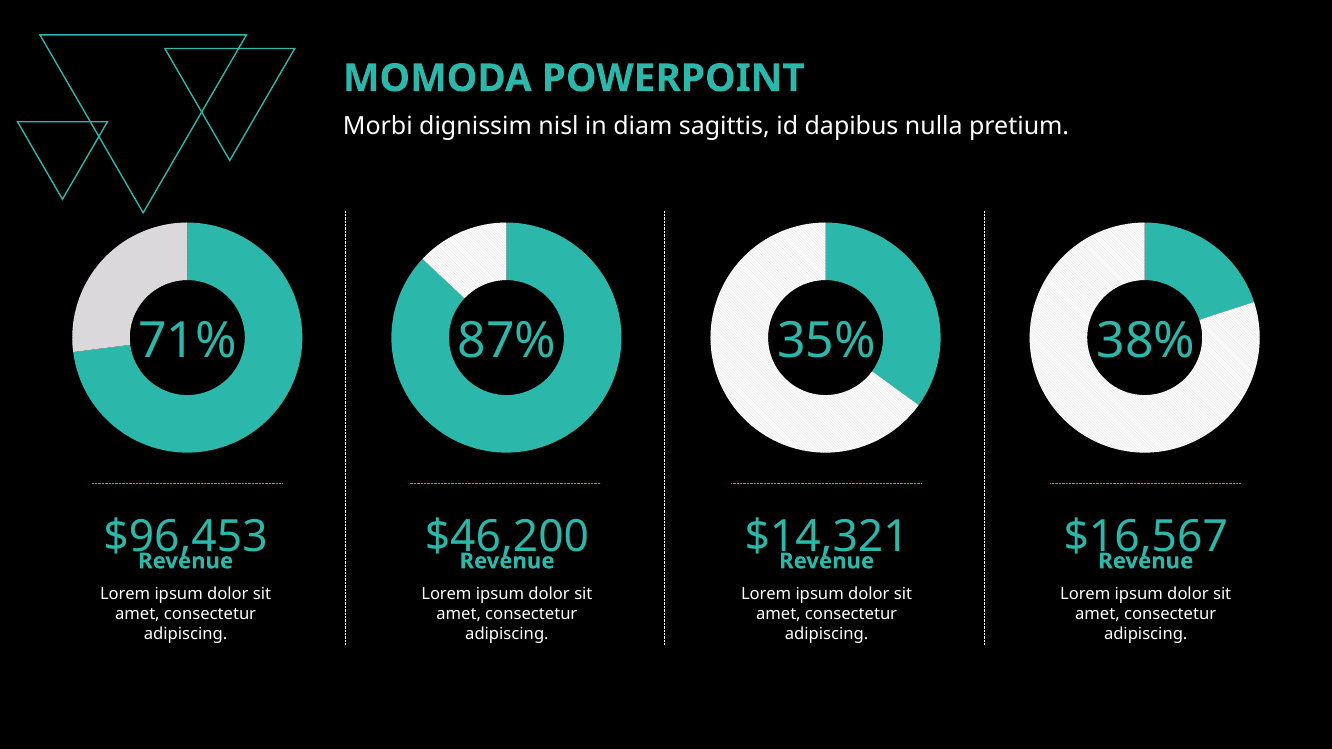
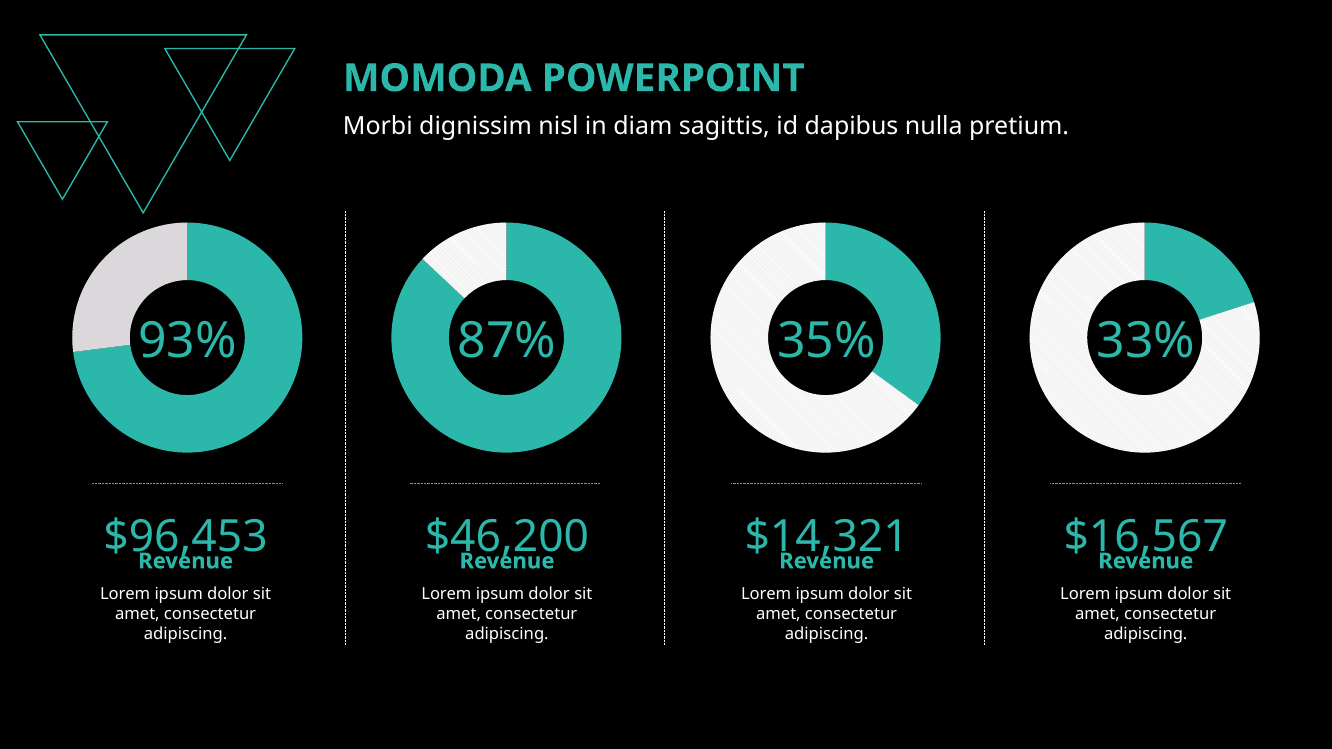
71%: 71% -> 93%
38%: 38% -> 33%
